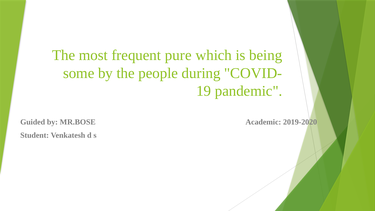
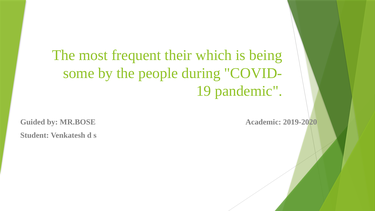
pure: pure -> their
